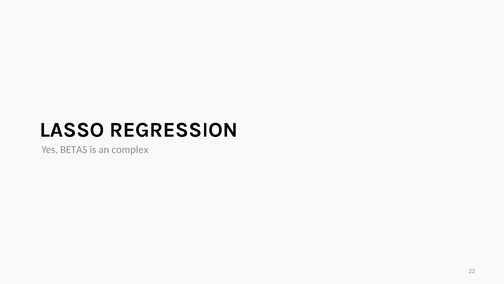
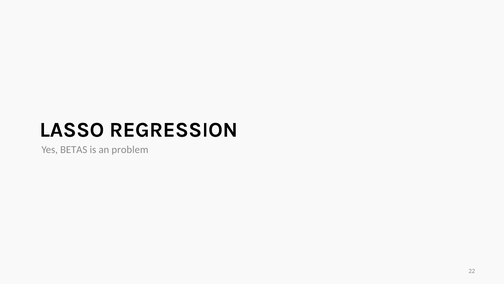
complex: complex -> problem
